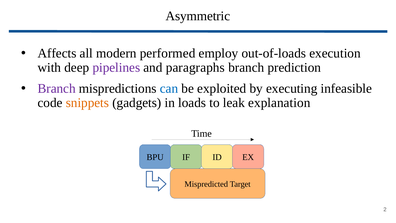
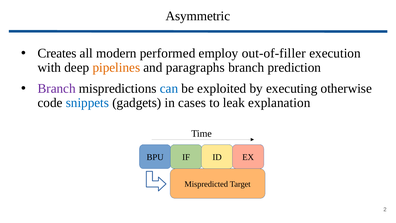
Affects: Affects -> Creates
out-of-loads: out-of-loads -> out-of-filler
pipelines colour: purple -> orange
infeasible: infeasible -> otherwise
snippets colour: orange -> blue
loads: loads -> cases
